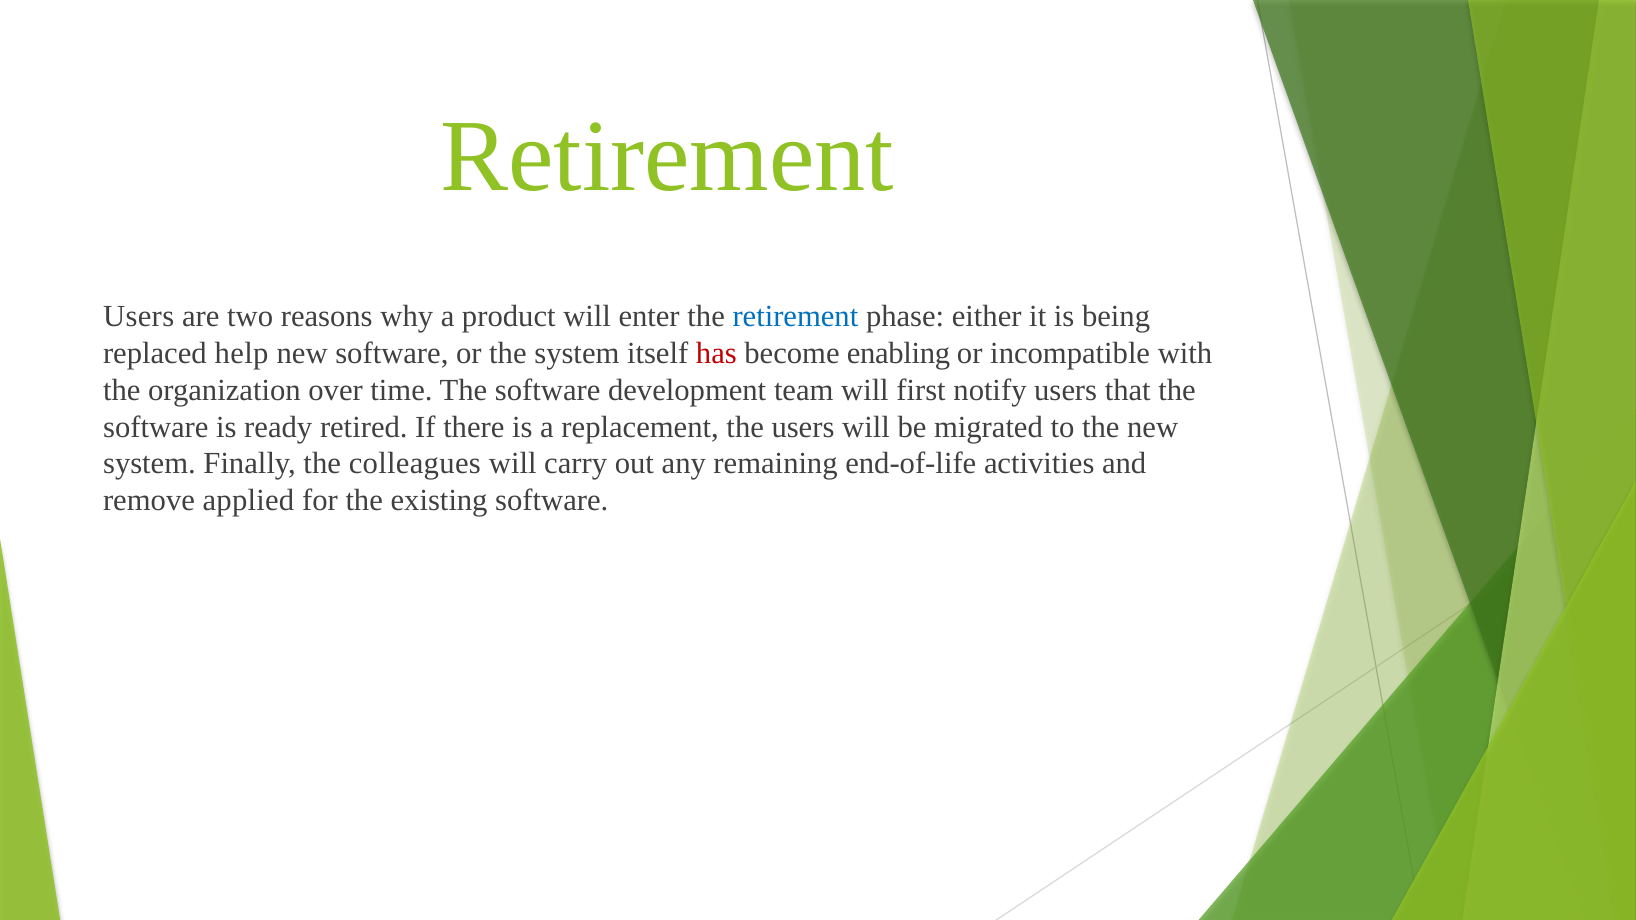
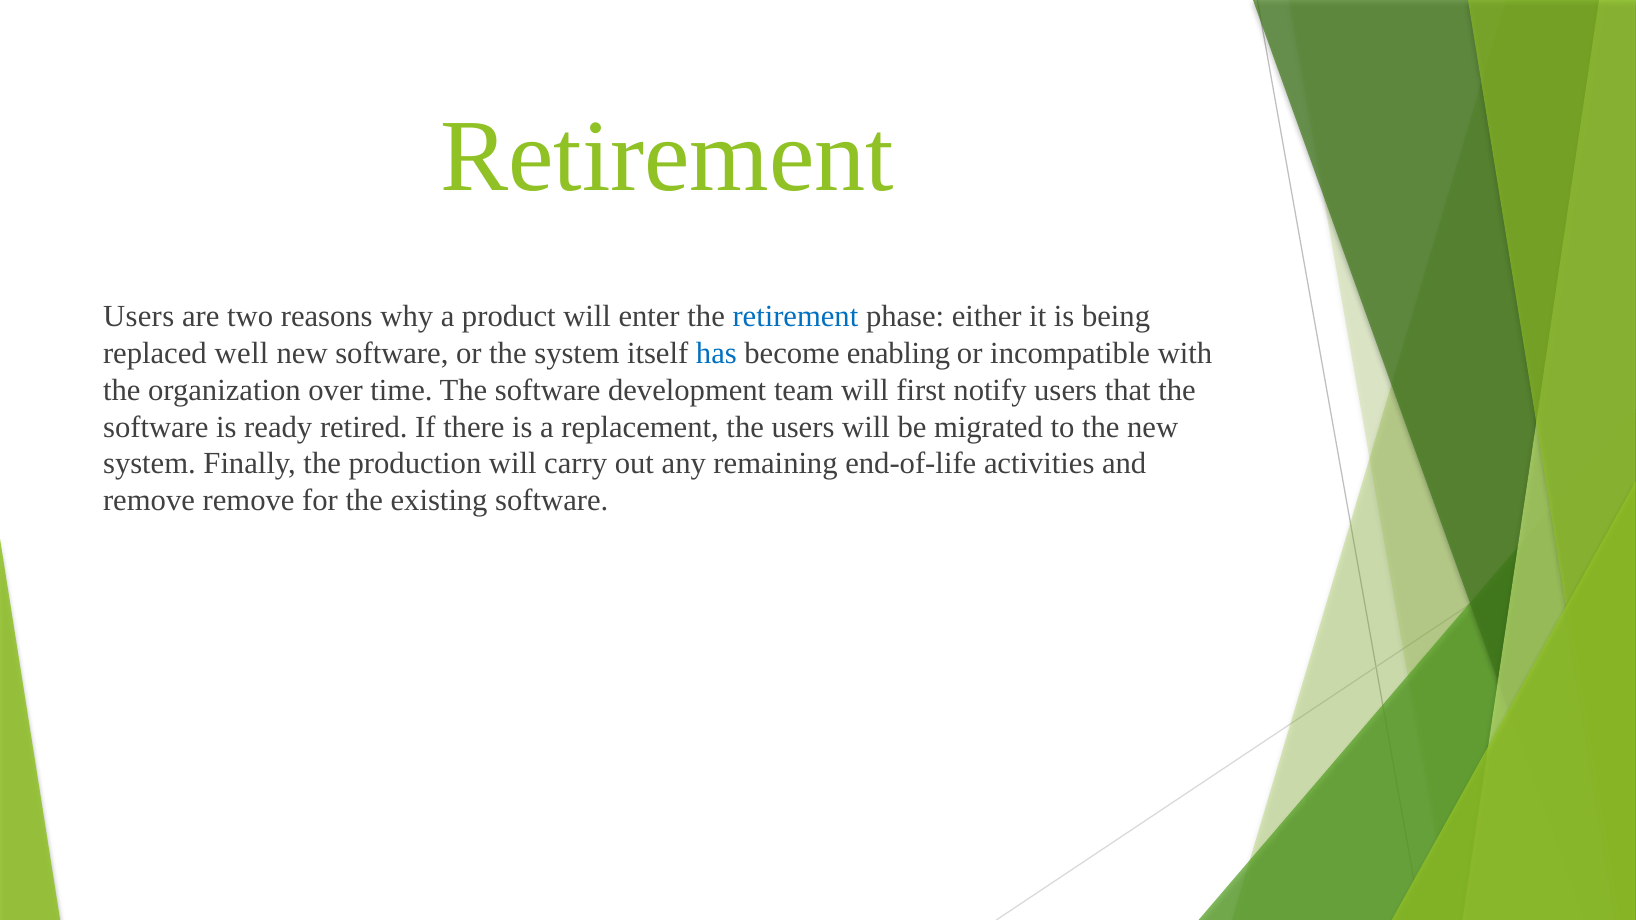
help: help -> well
has colour: red -> blue
colleagues: colleagues -> production
remove applied: applied -> remove
